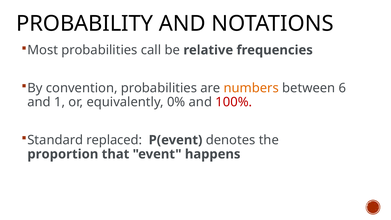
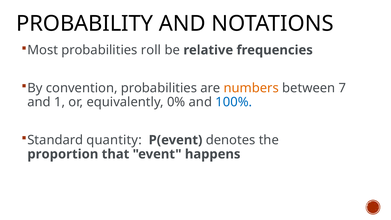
call: call -> roll
6: 6 -> 7
100% colour: red -> blue
replaced: replaced -> quantity
